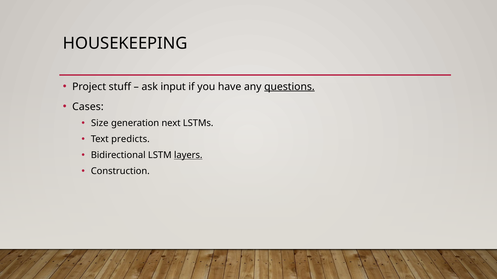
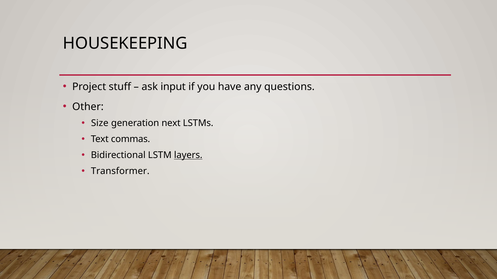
questions underline: present -> none
Cases: Cases -> Other
predicts: predicts -> commas
Construction: Construction -> Transformer
